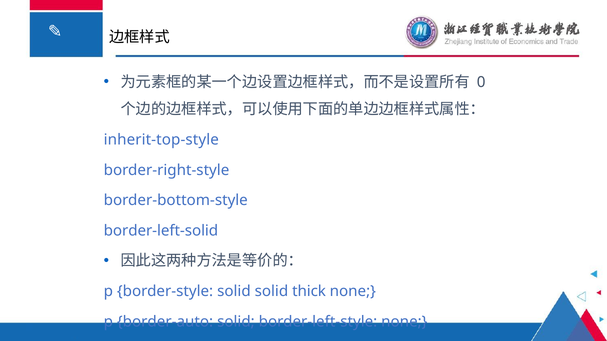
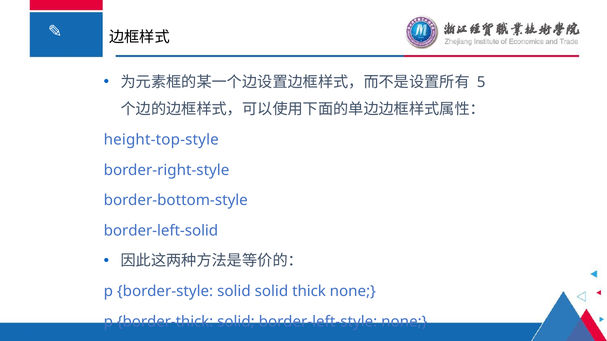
0: 0 -> 5
inherit-top-style: inherit-top-style -> height-top-style
border-auto: border-auto -> border-thick
